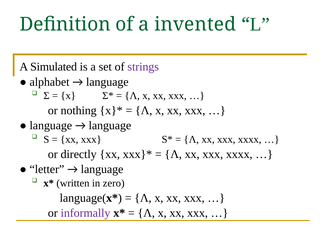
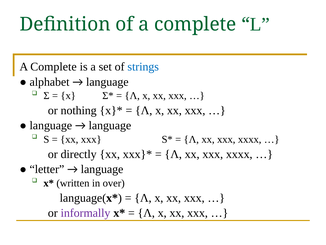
of a invented: invented -> complete
Simulated at (54, 67): Simulated -> Complete
strings colour: purple -> blue
zero: zero -> over
